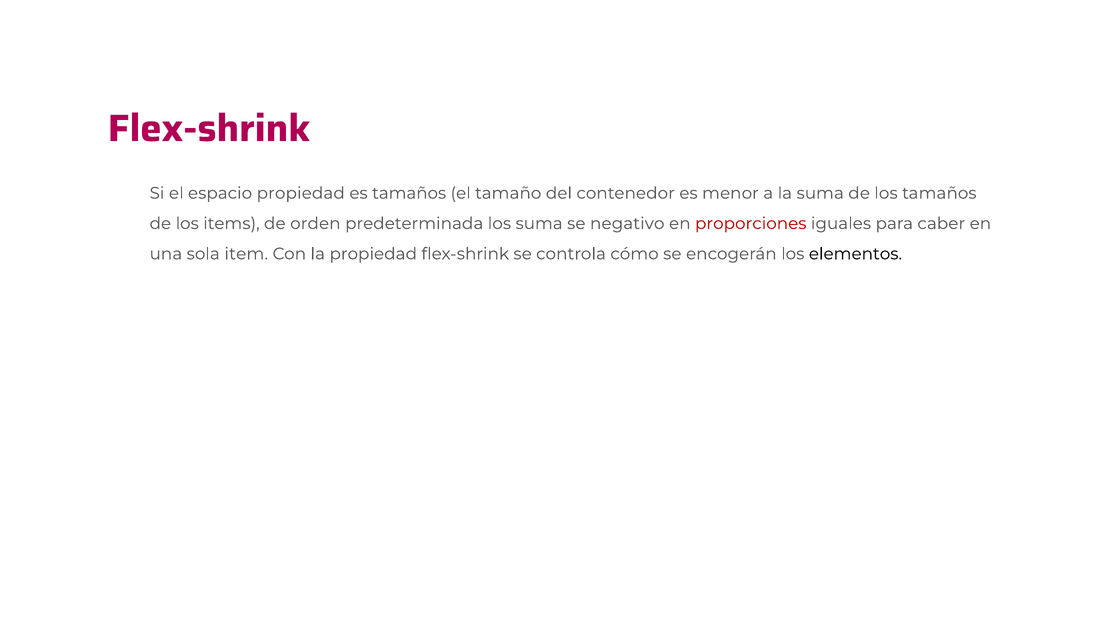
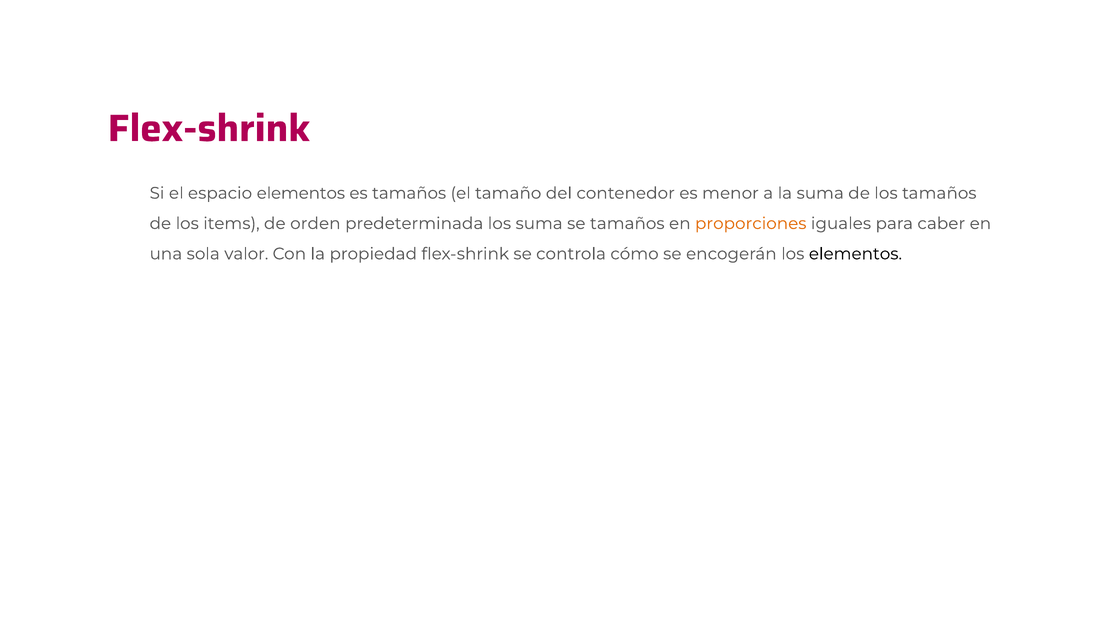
espacio propiedad: propiedad -> elementos
se negativo: negativo -> tamaños
proporciones colour: red -> orange
item: item -> valor
